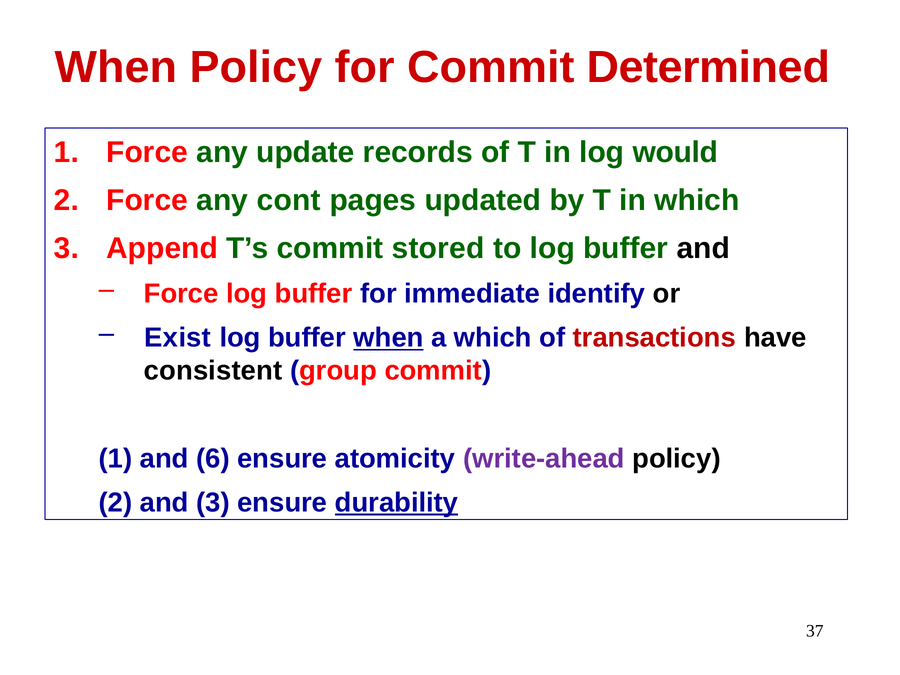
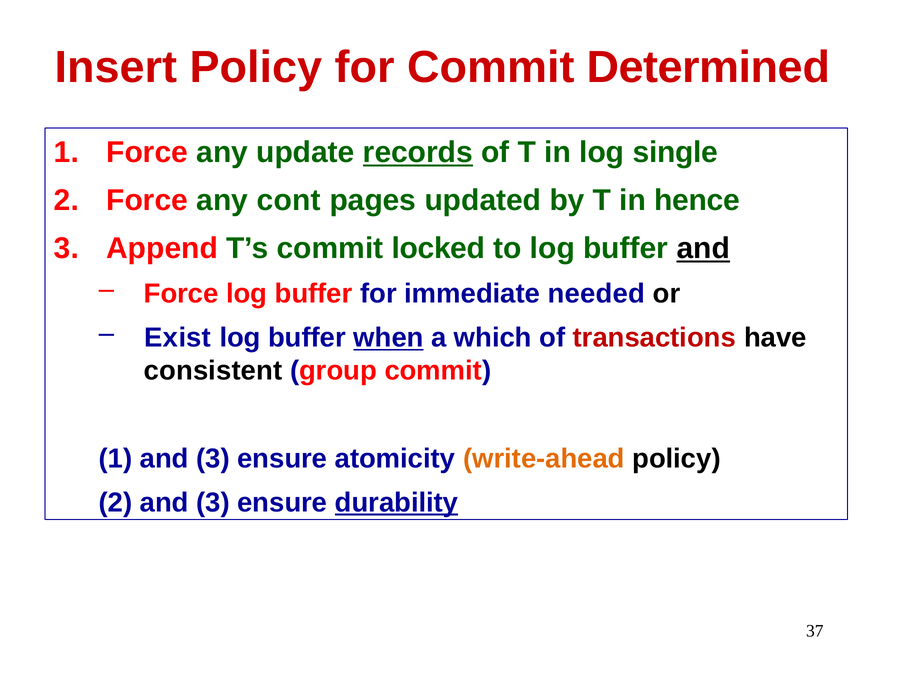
When at (116, 67): When -> Insert
records underline: none -> present
would: would -> single
in which: which -> hence
stored: stored -> locked
and at (703, 249) underline: none -> present
identify: identify -> needed
1 and 6: 6 -> 3
write-ahead colour: purple -> orange
